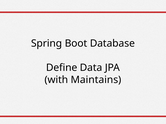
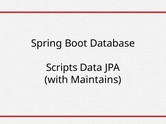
Define: Define -> Scripts
